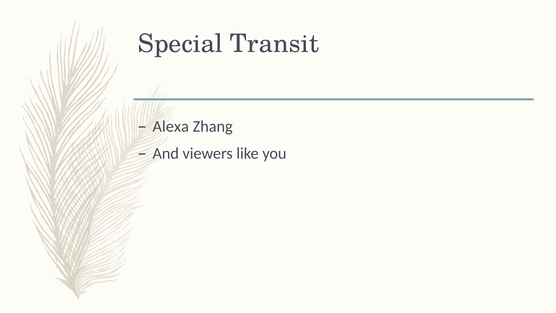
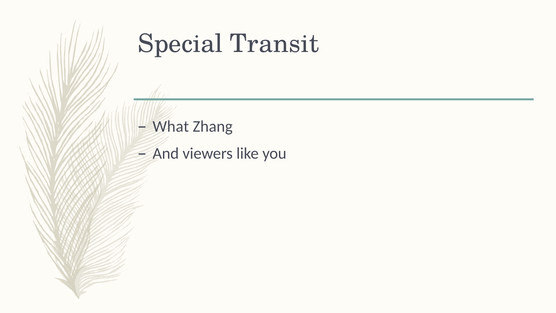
Alexa: Alexa -> What
